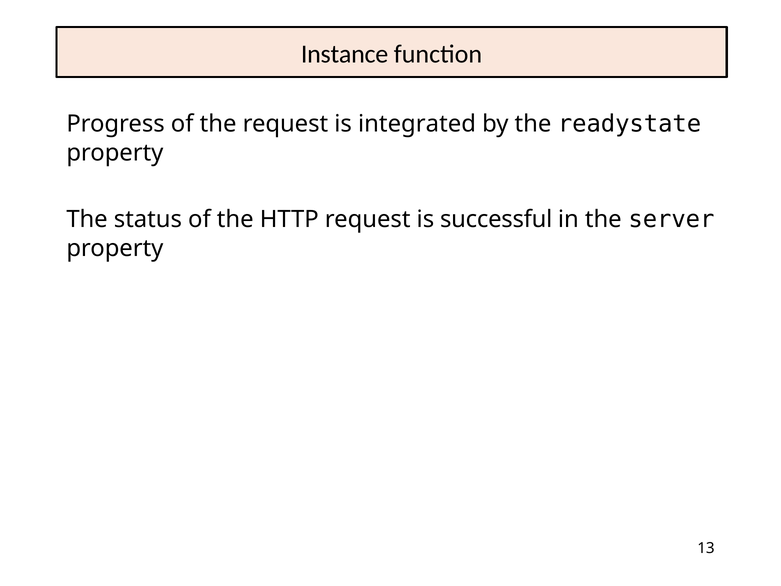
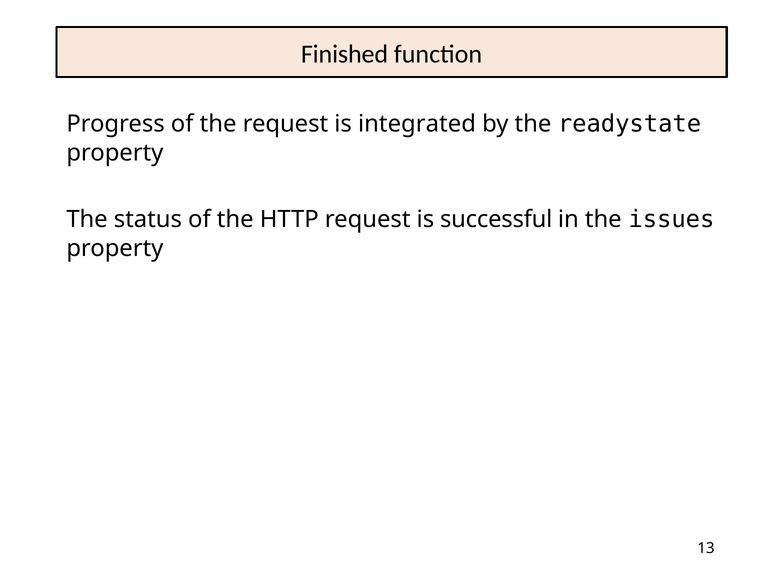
Instance: Instance -> Finished
server: server -> issues
